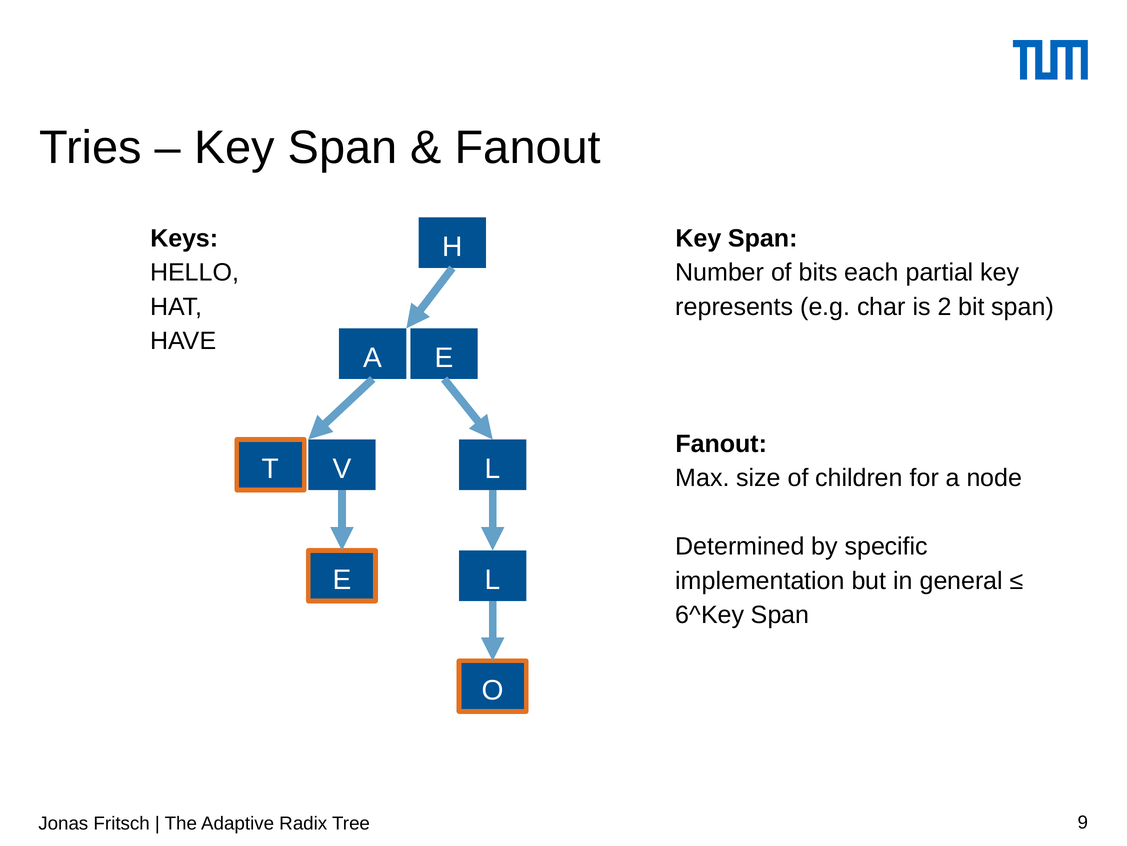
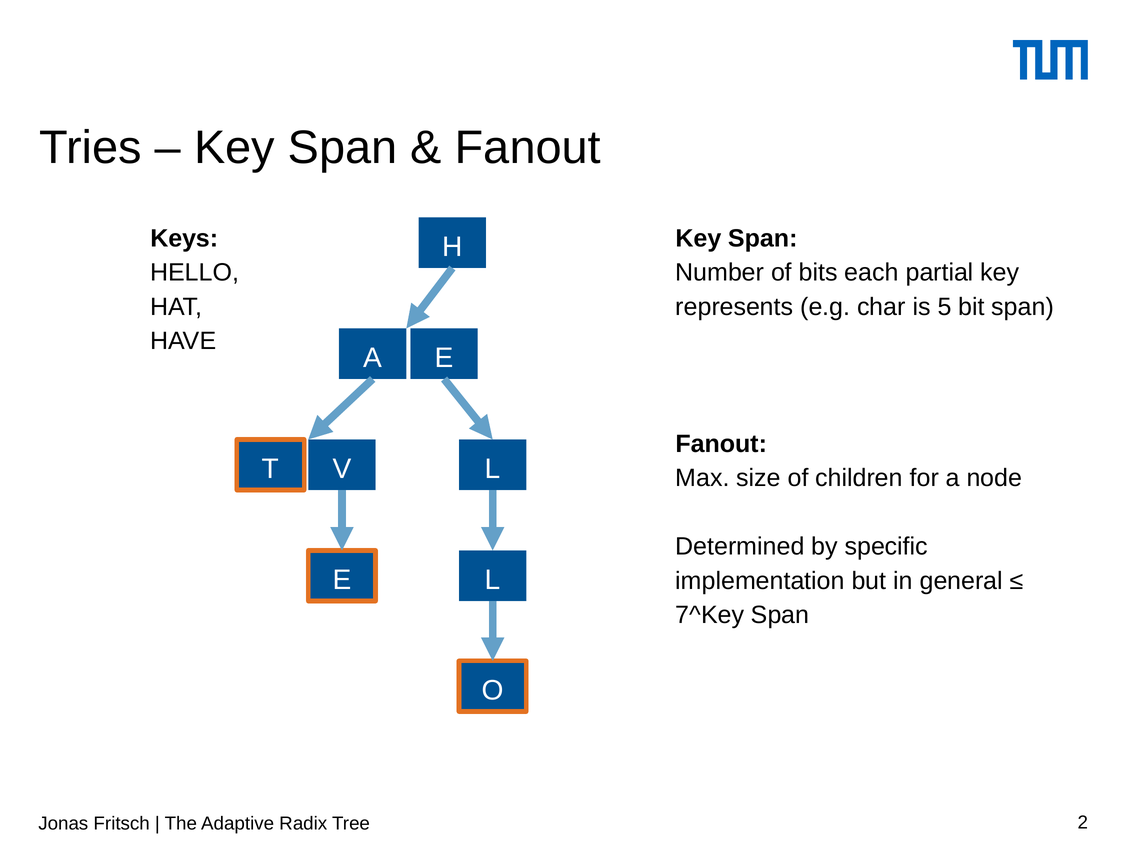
2: 2 -> 5
6^Key: 6^Key -> 7^Key
9: 9 -> 2
